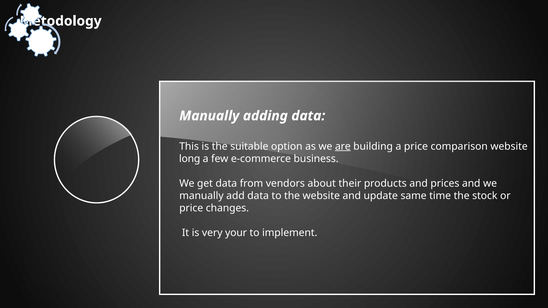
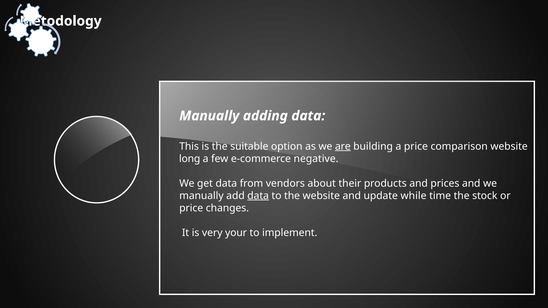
business: business -> negative
data at (258, 196) underline: none -> present
same: same -> while
